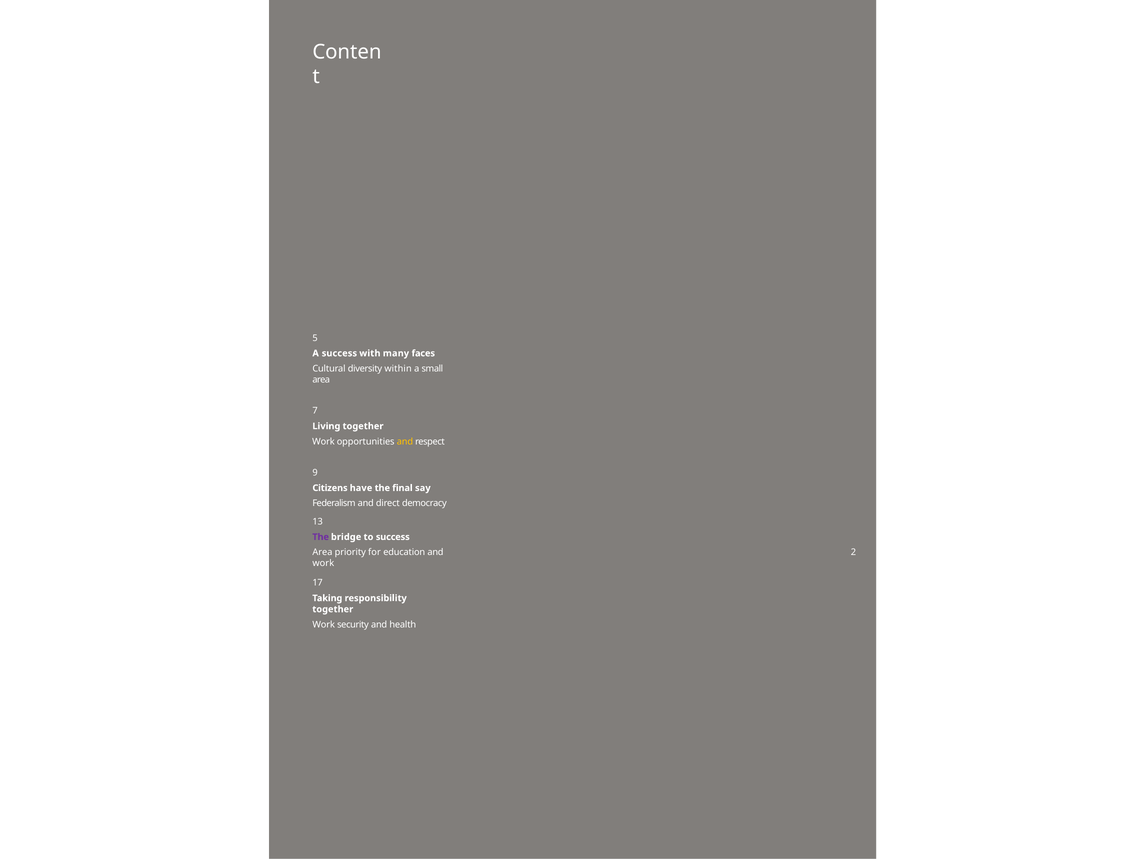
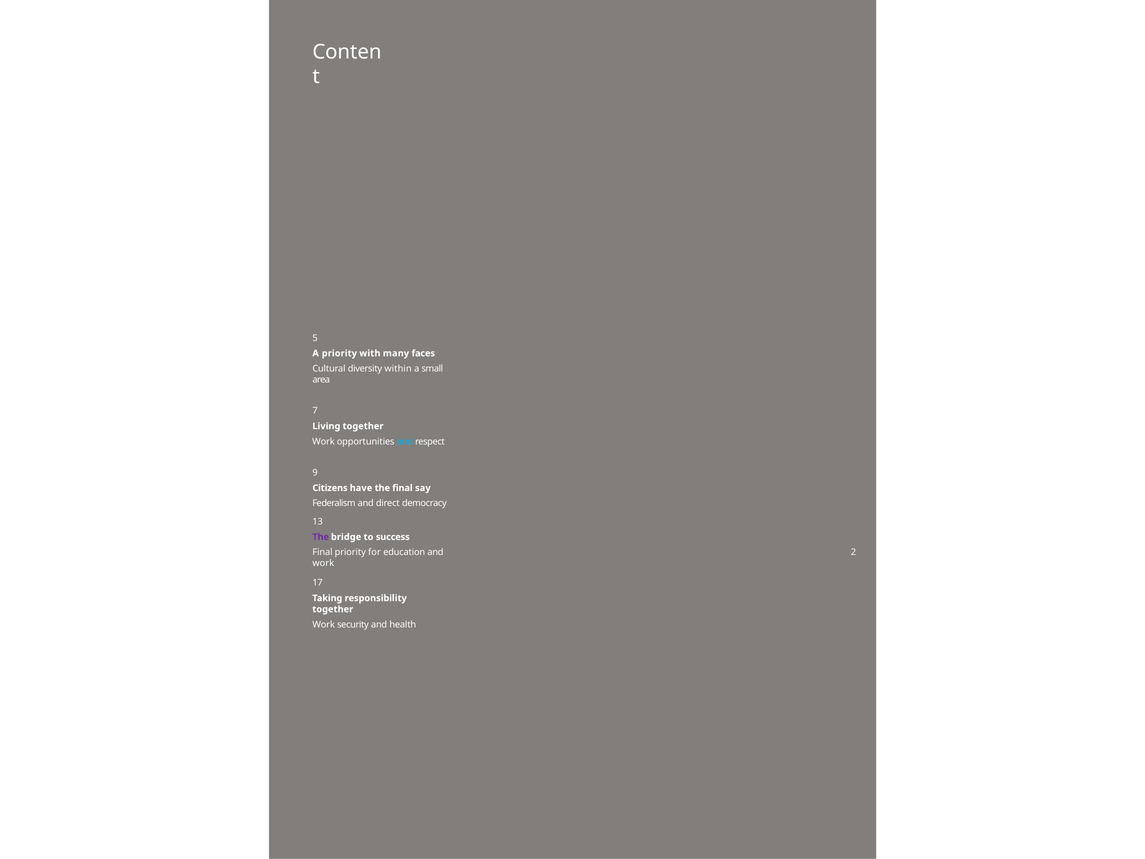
A success: success -> priority
and at (405, 441) colour: yellow -> light blue
Area at (322, 552): Area -> Final
